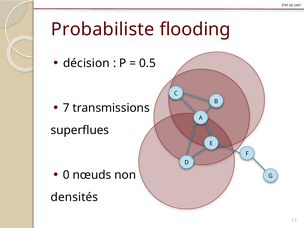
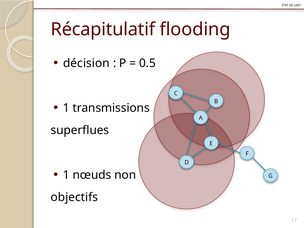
Probabiliste: Probabiliste -> Récapitulatif
7 at (66, 108): 7 -> 1
0 at (66, 175): 0 -> 1
densités: densités -> objectifs
